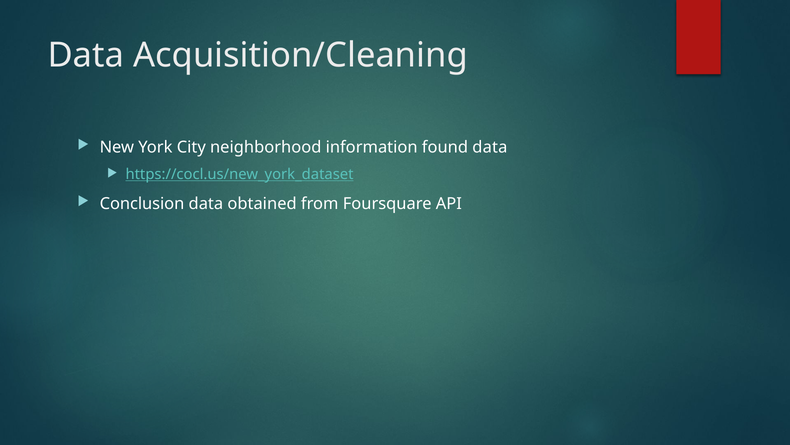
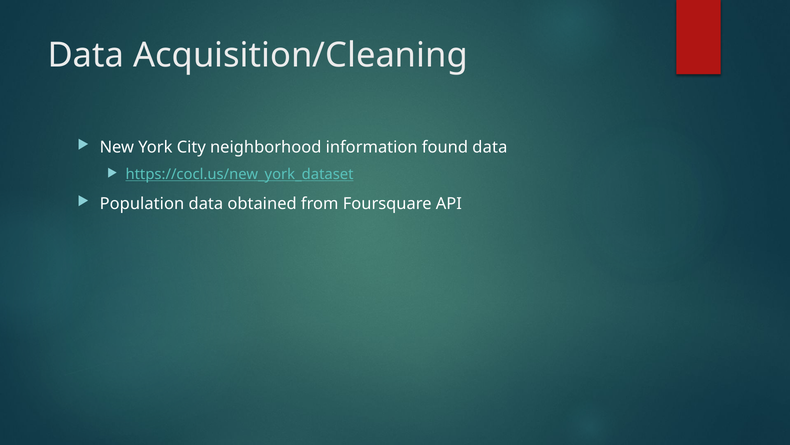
Conclusion: Conclusion -> Population
